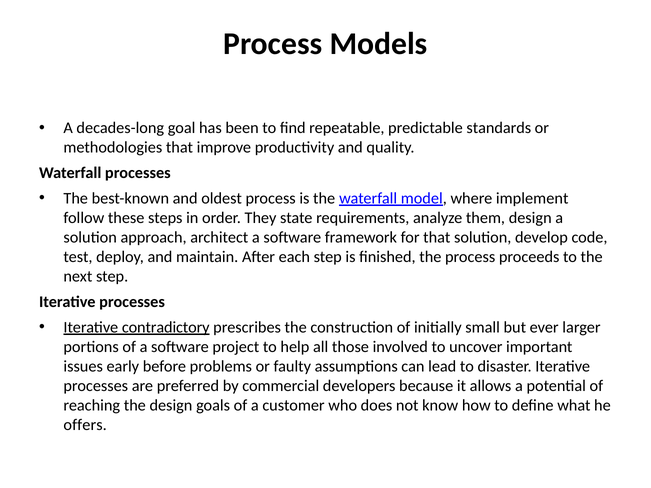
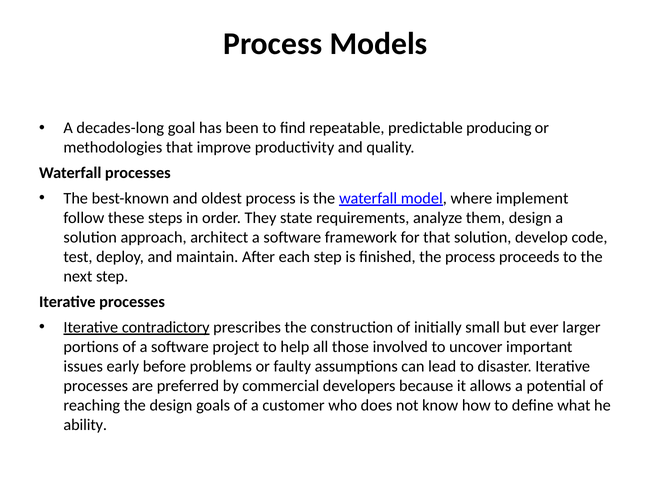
standards: standards -> producing
offers: offers -> ability
